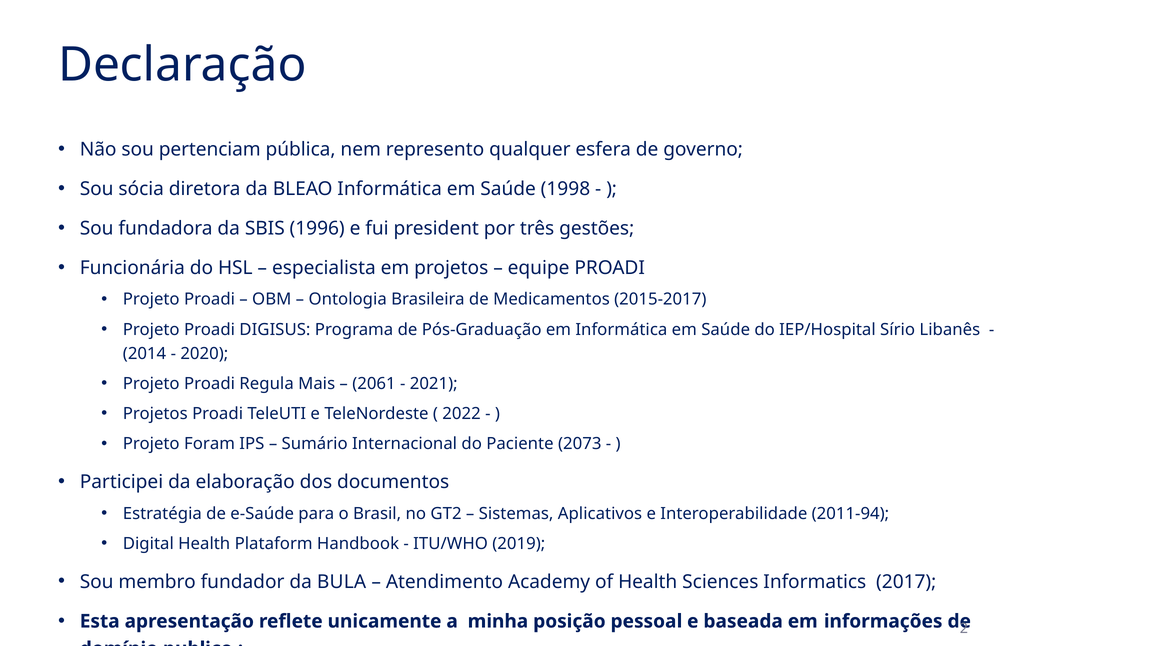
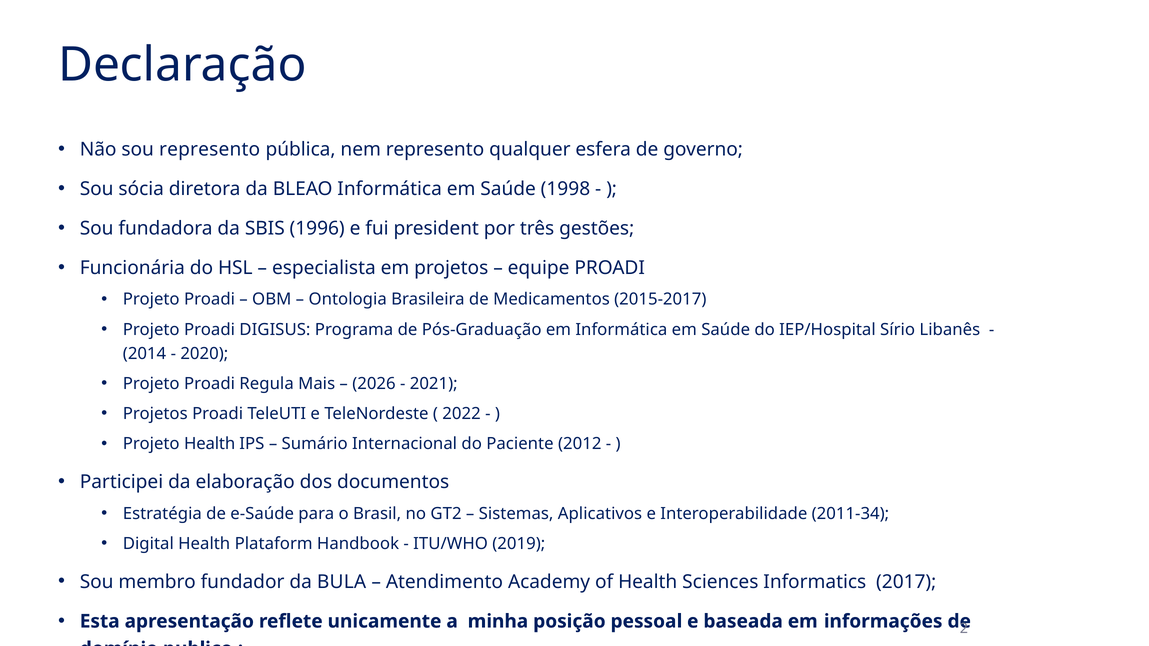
sou pertenciam: pertenciam -> represento
2061: 2061 -> 2026
Projeto Foram: Foram -> Health
2073: 2073 -> 2012
2011-94: 2011-94 -> 2011-34
